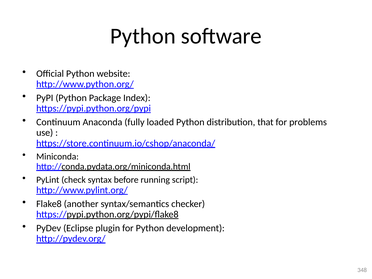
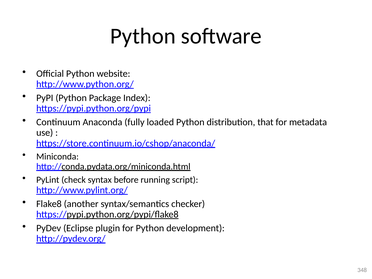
problems: problems -> metadata
